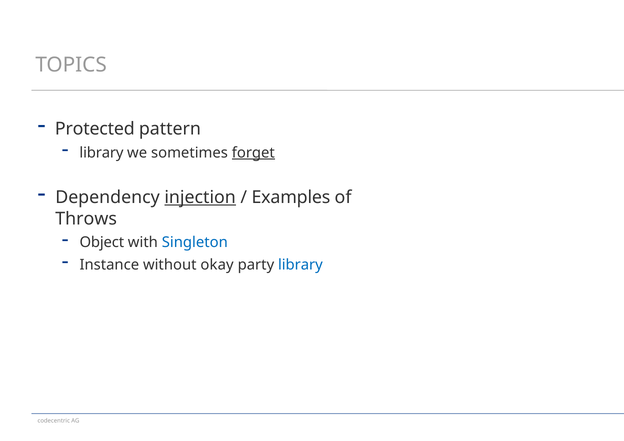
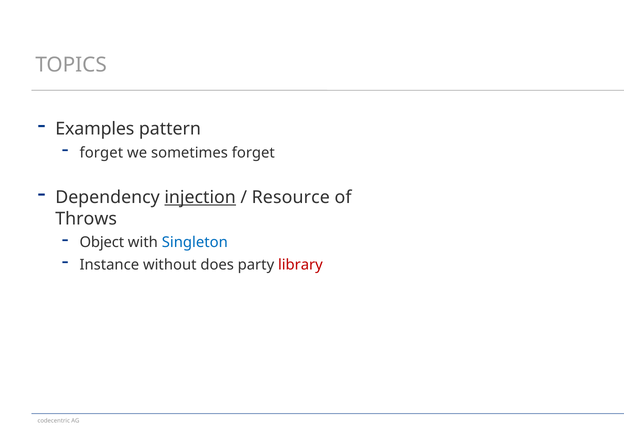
Protected: Protected -> Examples
library at (101, 153): library -> forget
forget at (253, 153) underline: present -> none
Examples: Examples -> Resource
okay: okay -> does
library at (300, 265) colour: blue -> red
